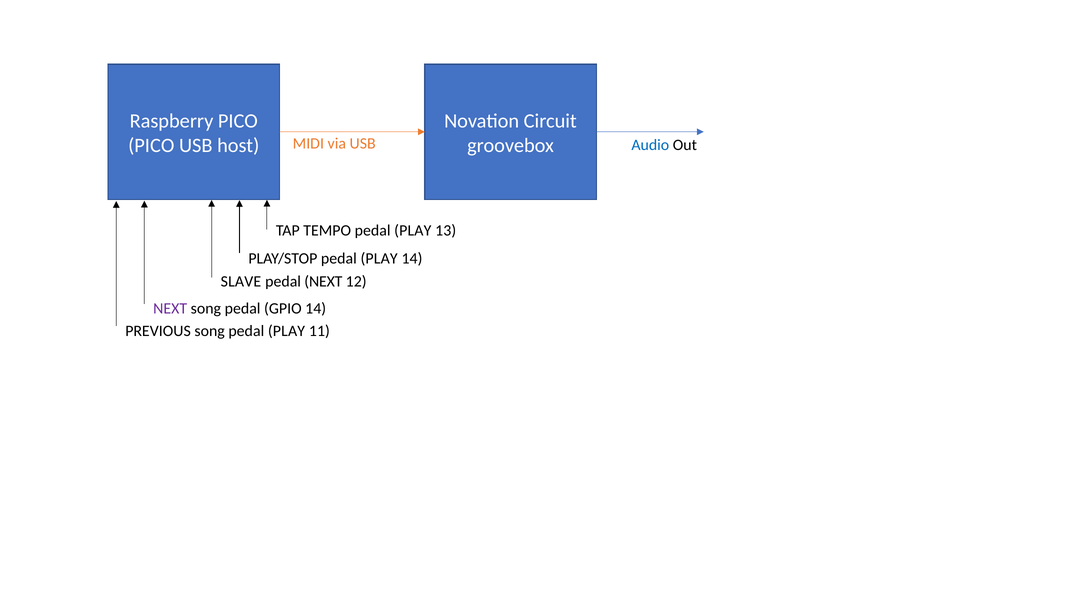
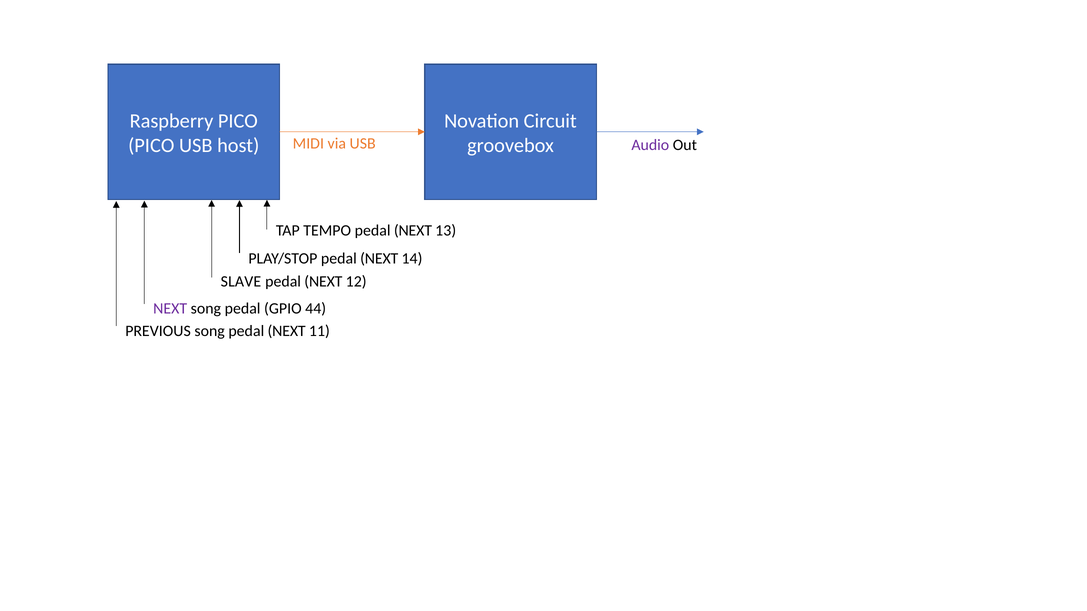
Audio colour: blue -> purple
TEMPO pedal PLAY: PLAY -> NEXT
PLAY/STOP pedal PLAY: PLAY -> NEXT
GPIO 14: 14 -> 44
song pedal PLAY: PLAY -> NEXT
